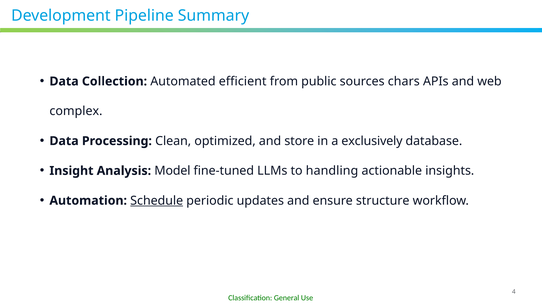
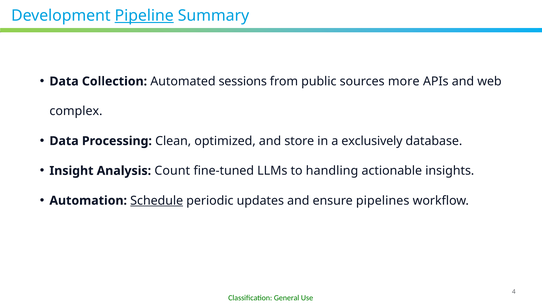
Pipeline underline: none -> present
efficient: efficient -> sessions
chars: chars -> more
Model: Model -> Count
structure: structure -> pipelines
